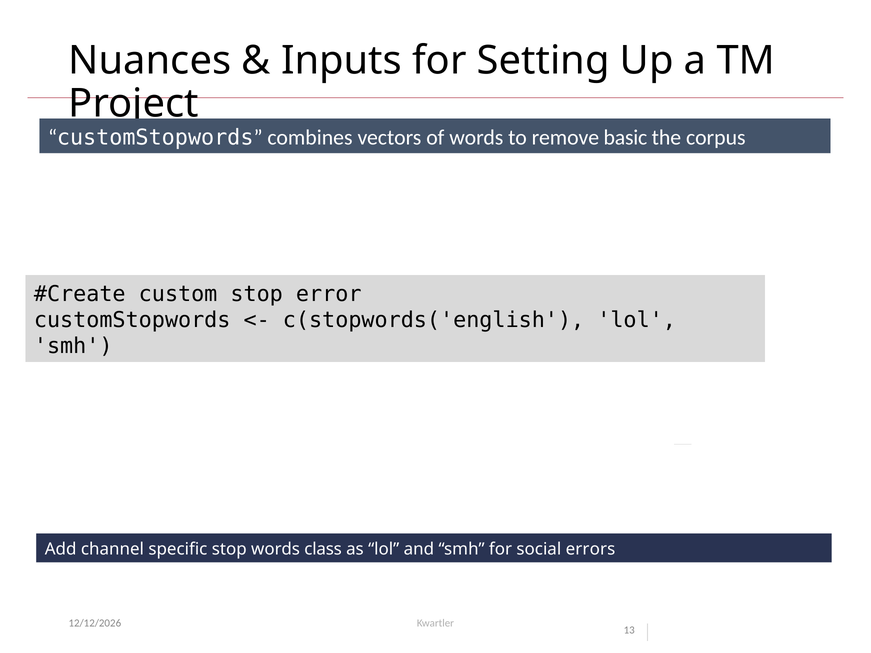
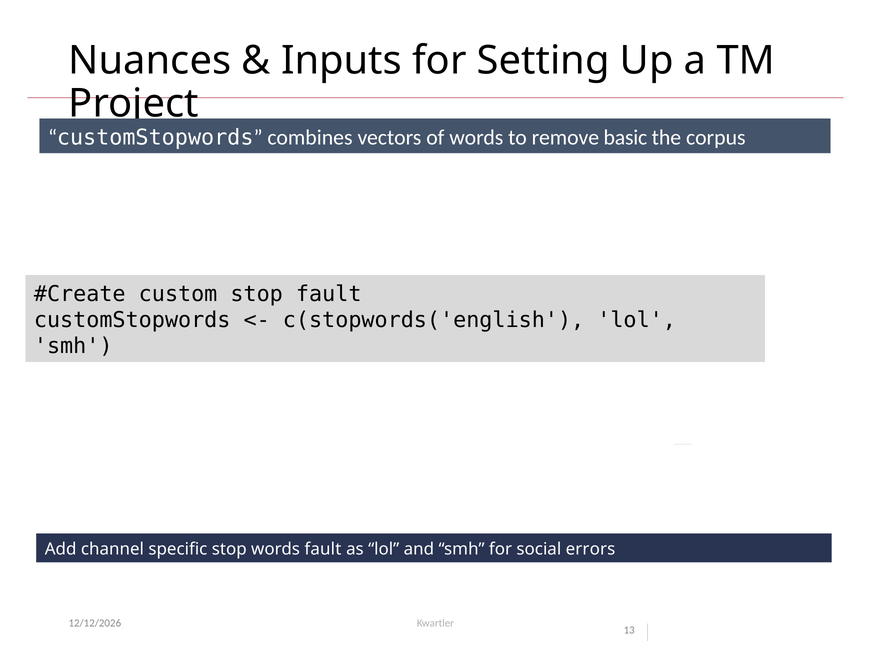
stop error: error -> fault
words class: class -> fault
